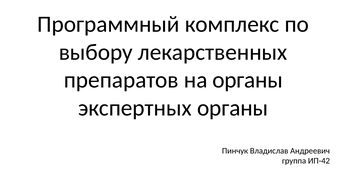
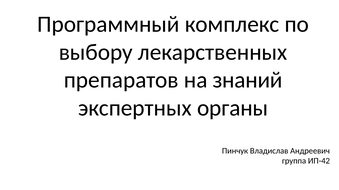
на органы: органы -> знаний
